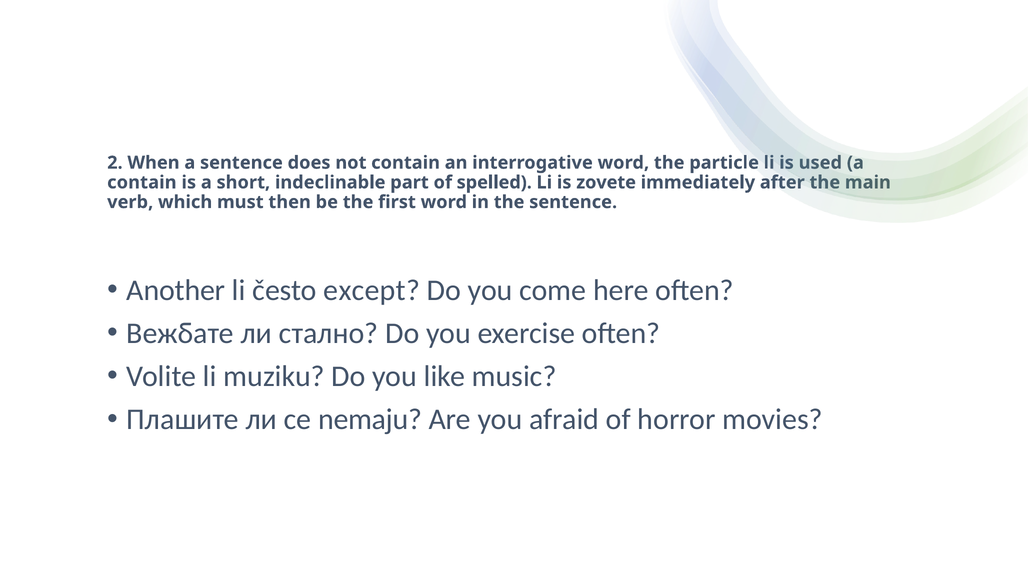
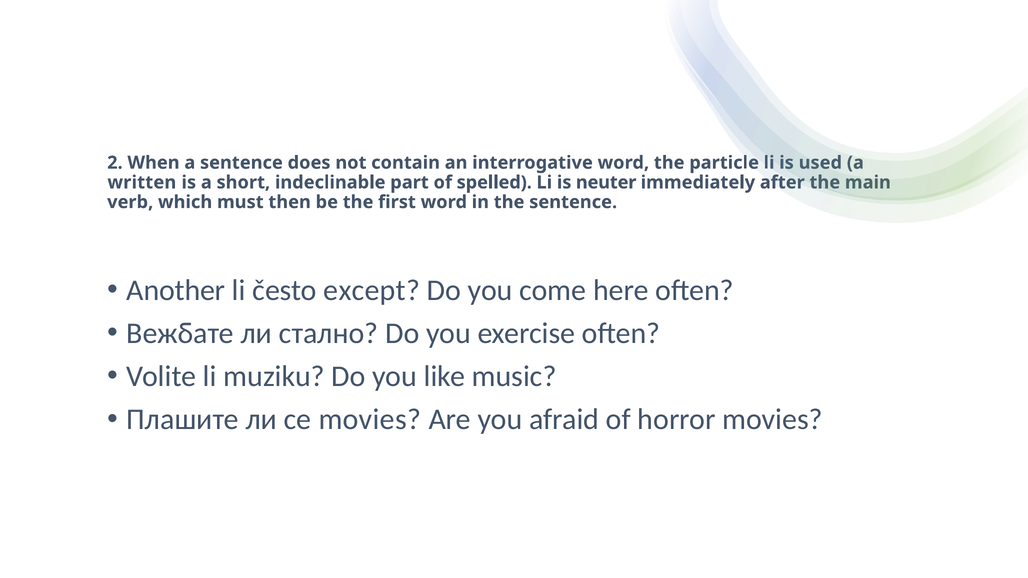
contain at (142, 182): contain -> written
zovete: zovete -> neuter
се nemaju: nemaju -> movies
